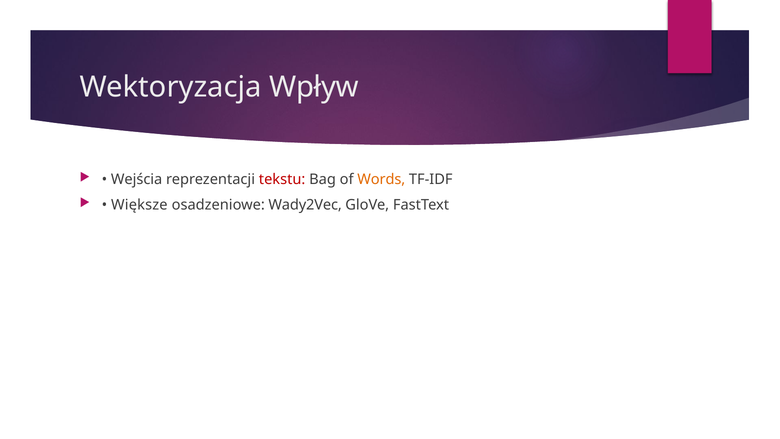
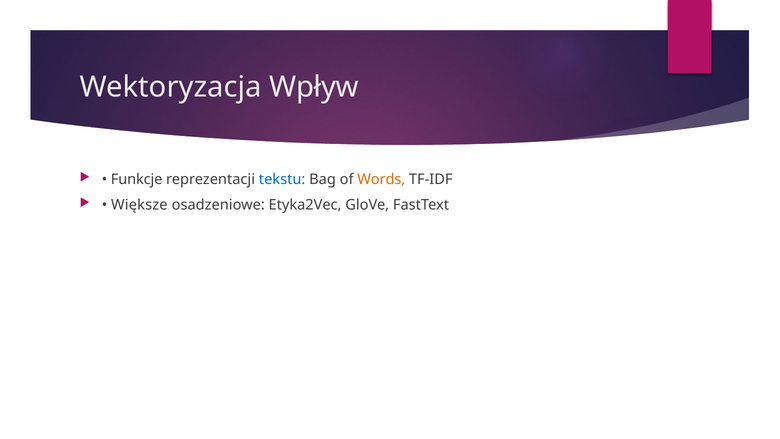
Wejścia: Wejścia -> Funkcje
tekstu colour: red -> blue
Wady2Vec: Wady2Vec -> Etyka2Vec
